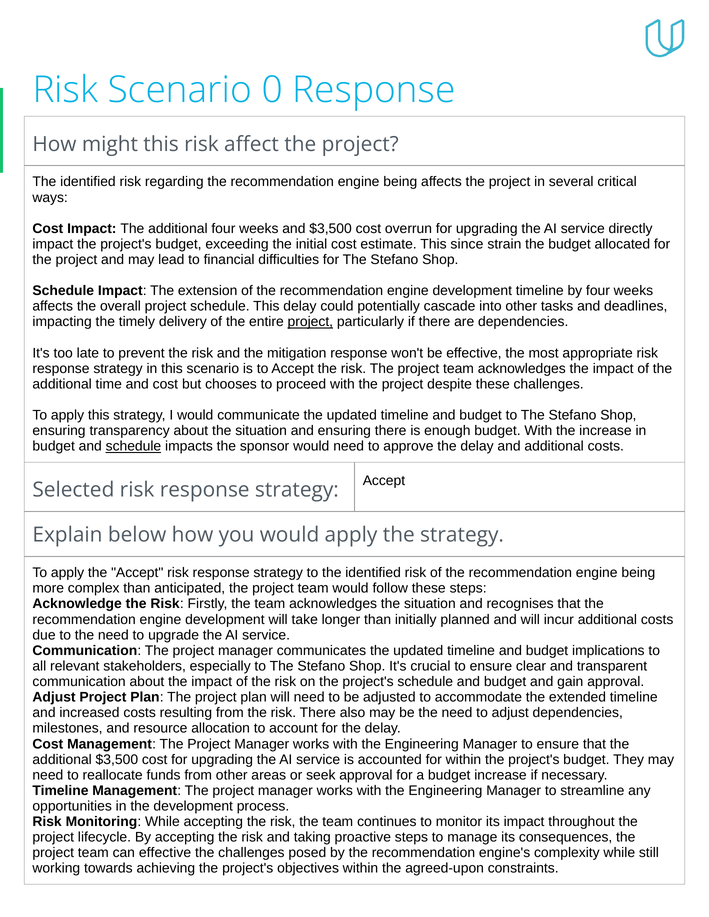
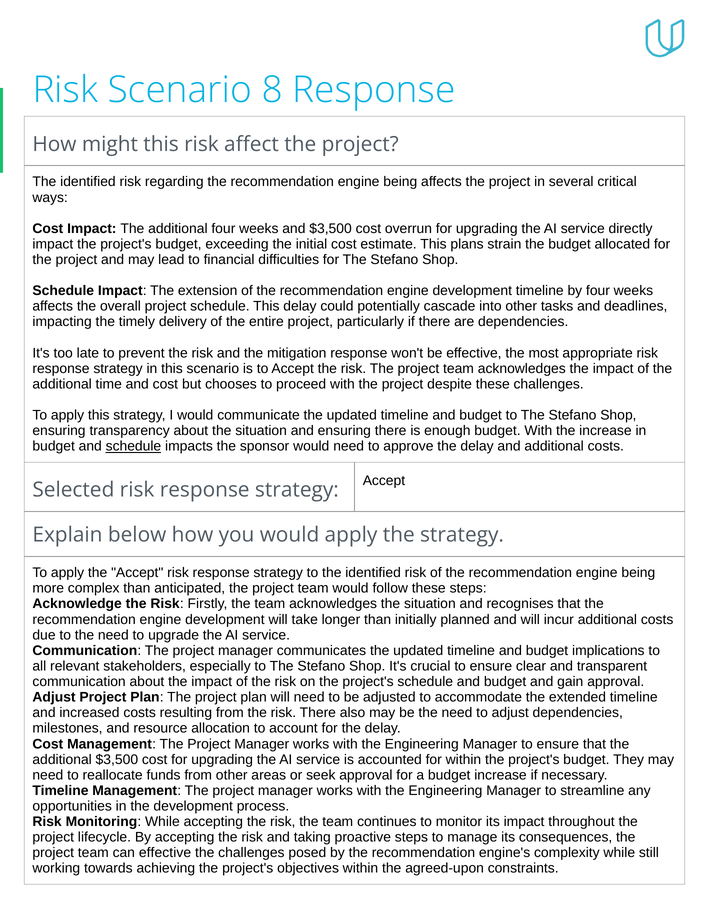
0: 0 -> 8
since: since -> plans
project at (310, 322) underline: present -> none
